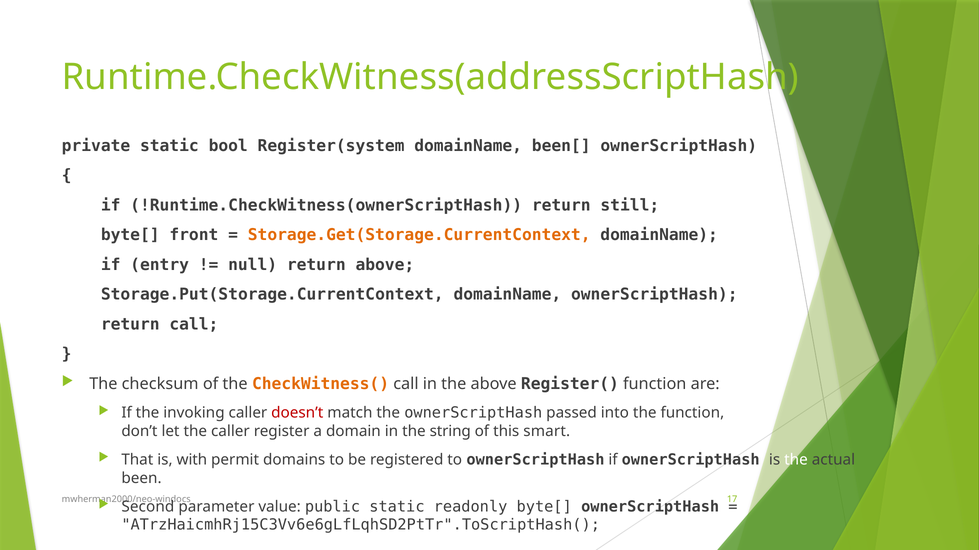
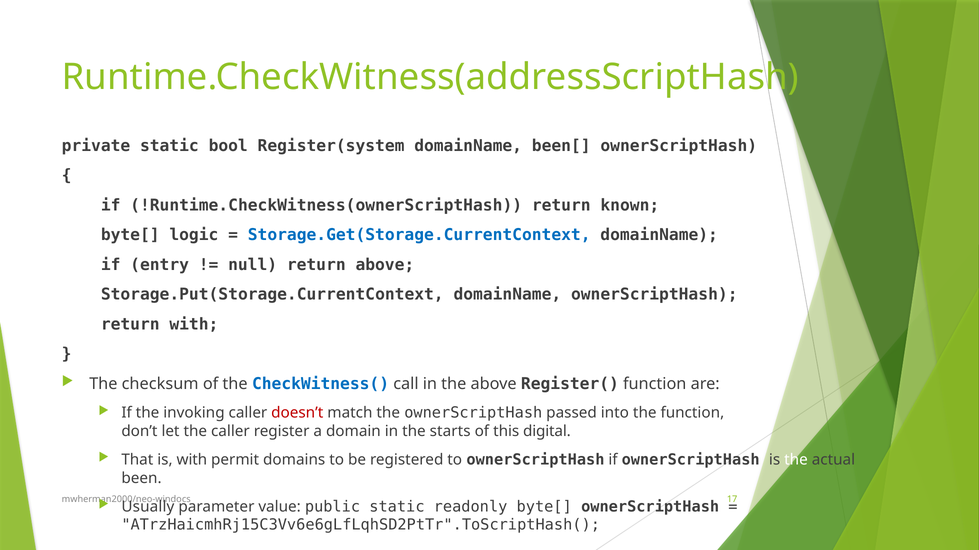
still: still -> known
front: front -> logic
Storage.Get(Storage.CurrentContext colour: orange -> blue
return call: call -> with
CheckWitness( colour: orange -> blue
string: string -> starts
smart: smart -> digital
Second: Second -> Usually
